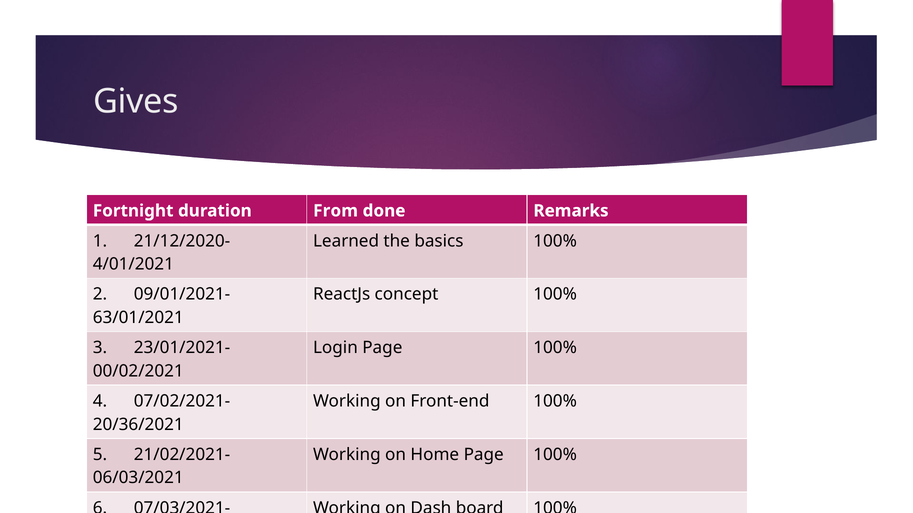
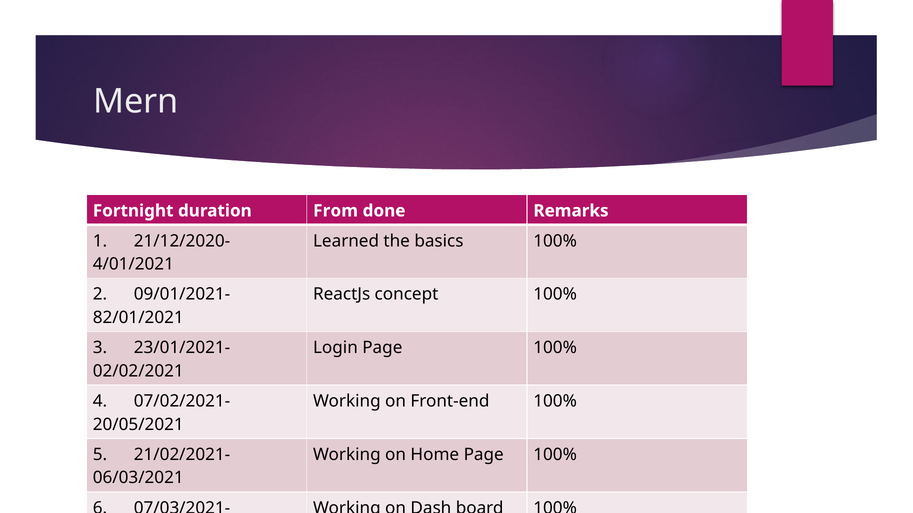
Gives: Gives -> Mern
63/01/2021: 63/01/2021 -> 82/01/2021
00/02/2021: 00/02/2021 -> 02/02/2021
20/36/2021: 20/36/2021 -> 20/05/2021
